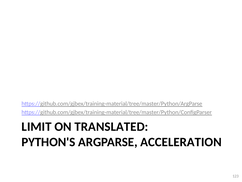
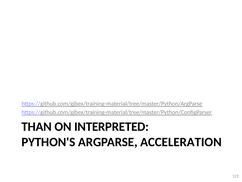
LIMIT: LIMIT -> THAN
TRANSLATED: TRANSLATED -> INTERPRETED
